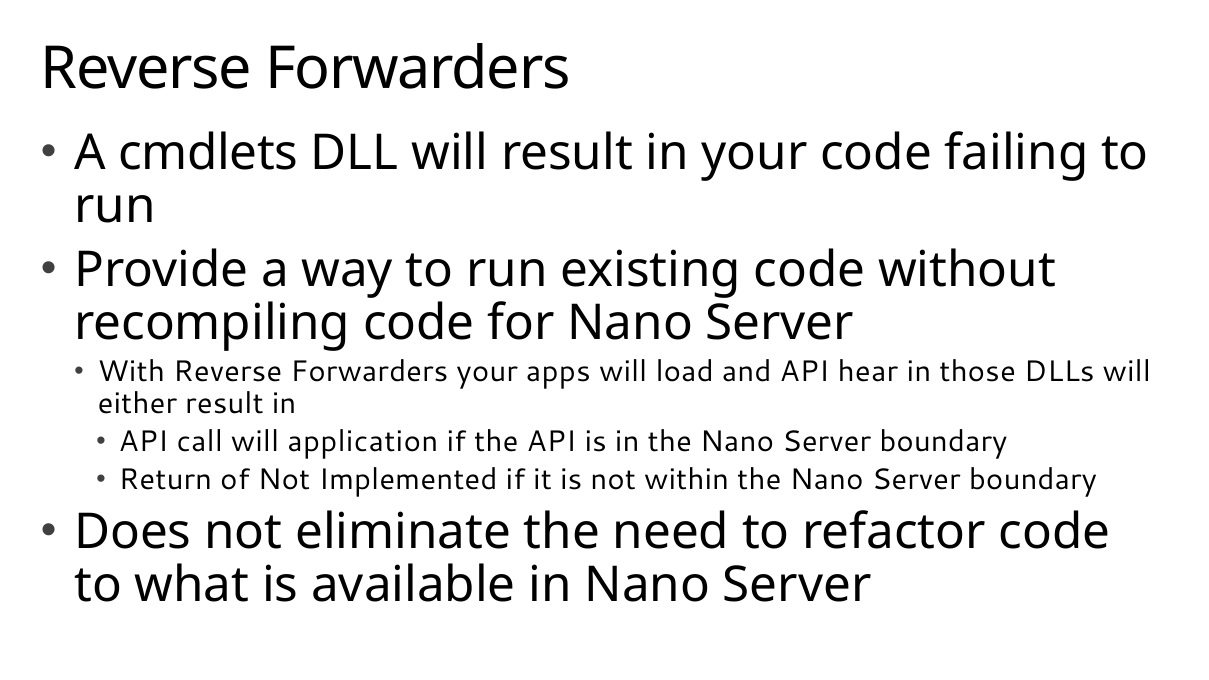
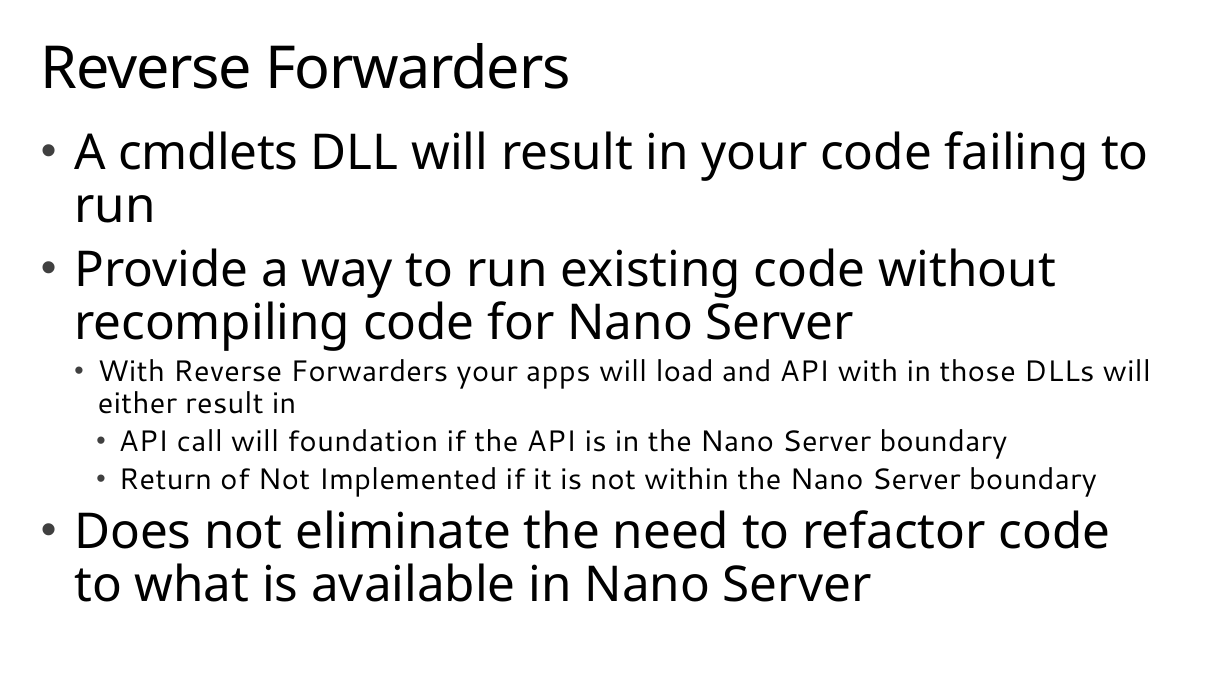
API hear: hear -> with
application: application -> foundation
